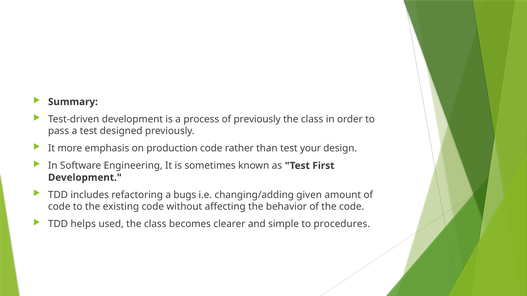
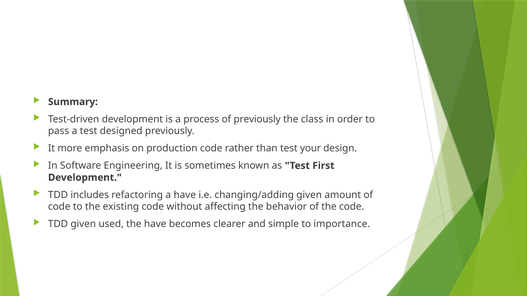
a bugs: bugs -> have
TDD helps: helps -> given
used the class: class -> have
procedures: procedures -> importance
